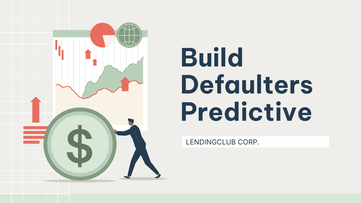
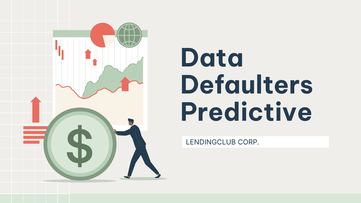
Build: Build -> Data
